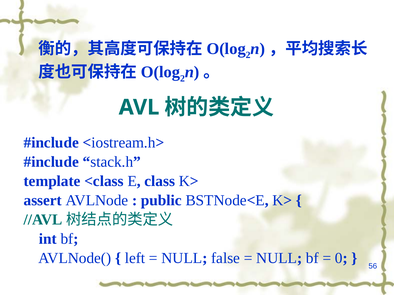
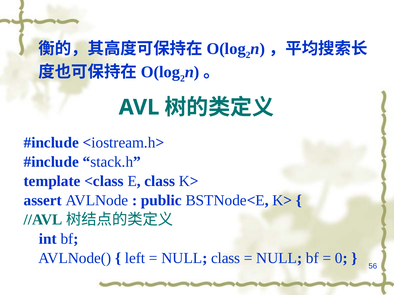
NULL false: false -> class
